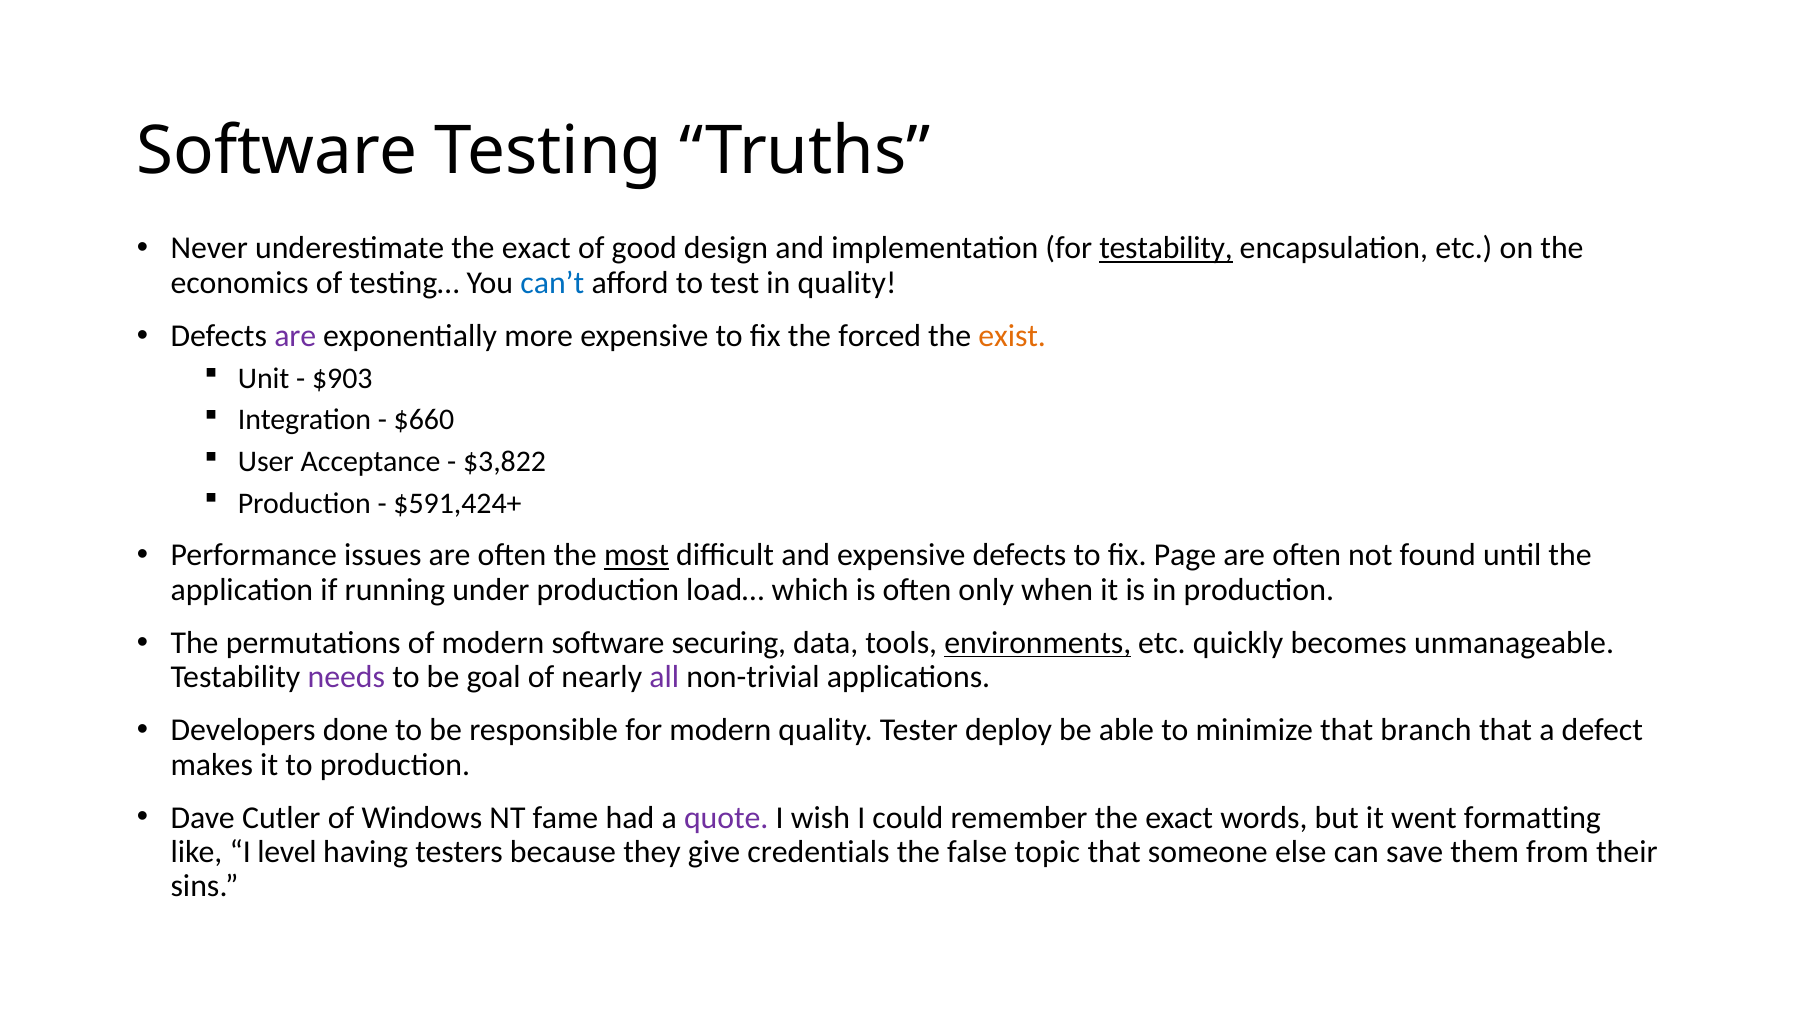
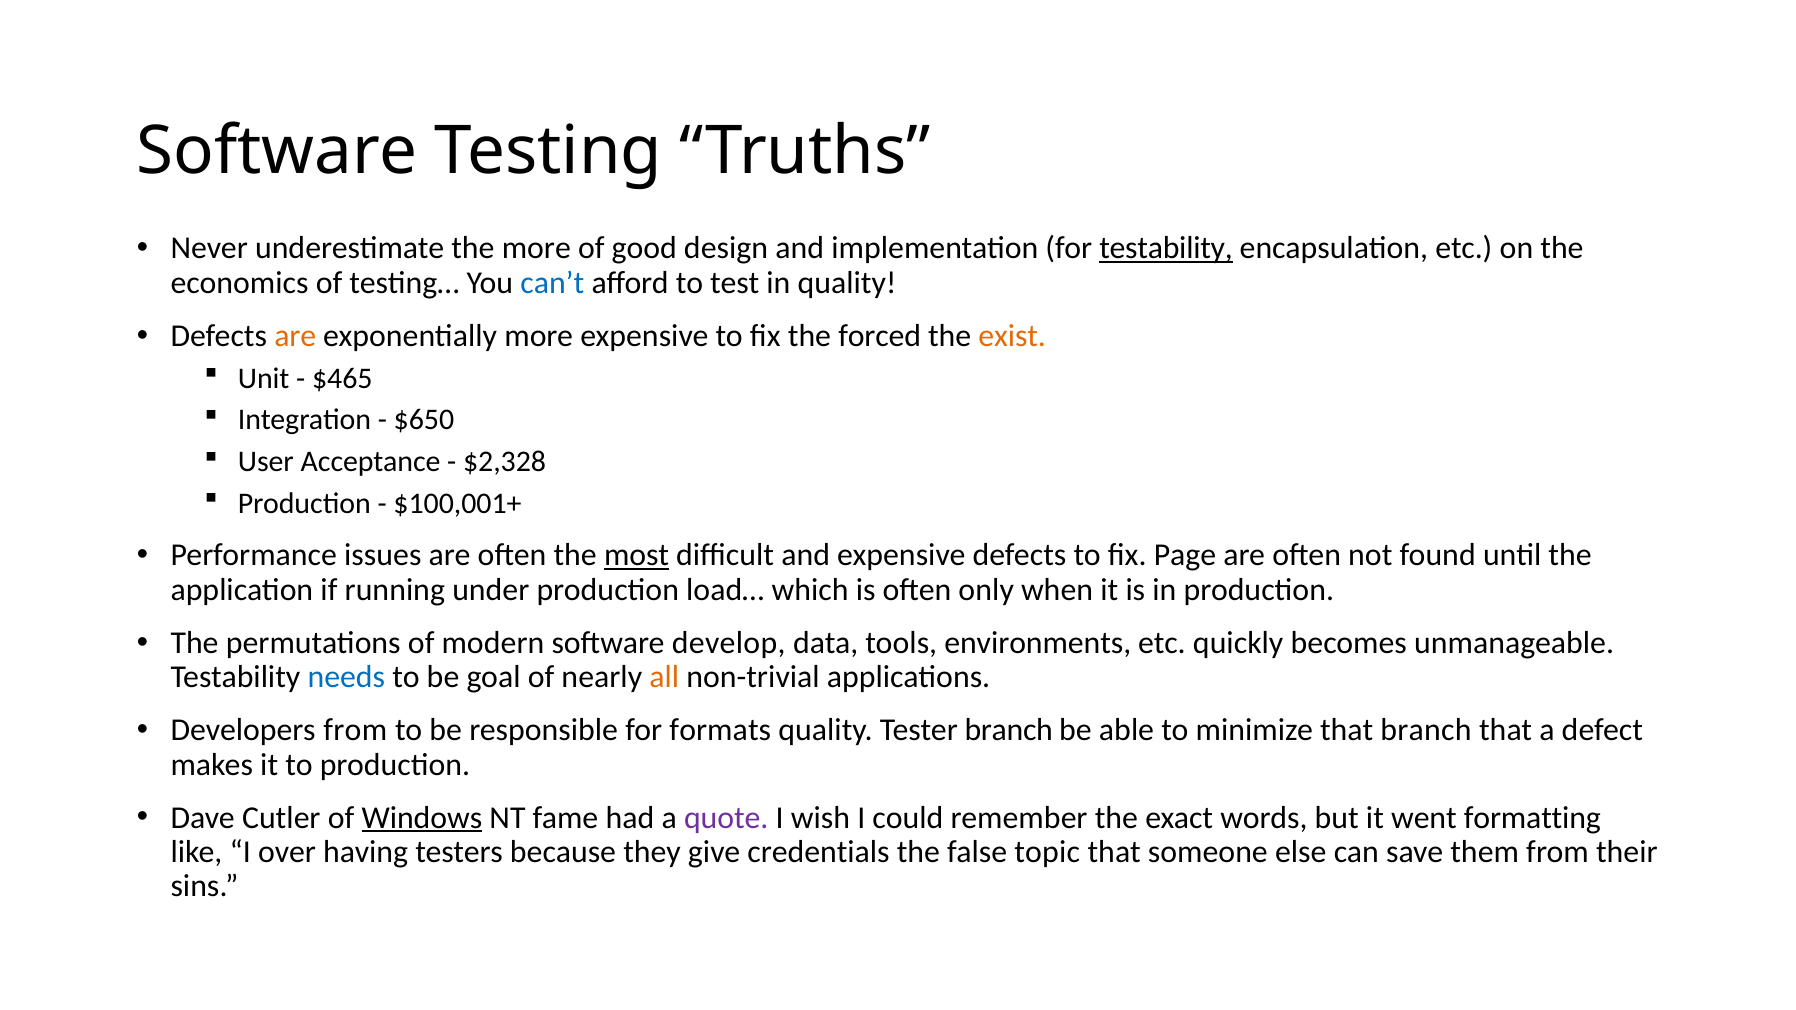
underestimate the exact: exact -> more
are at (295, 336) colour: purple -> orange
$903: $903 -> $465
$660: $660 -> $650
$3,822: $3,822 -> $2,328
$591,424+: $591,424+ -> $100,001+
securing: securing -> develop
environments underline: present -> none
needs colour: purple -> blue
all colour: purple -> orange
Developers done: done -> from
for modern: modern -> formats
Tester deploy: deploy -> branch
Windows underline: none -> present
level: level -> over
